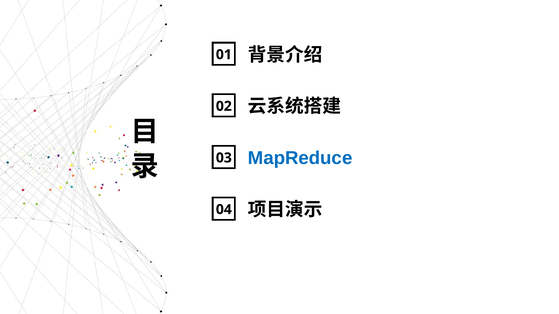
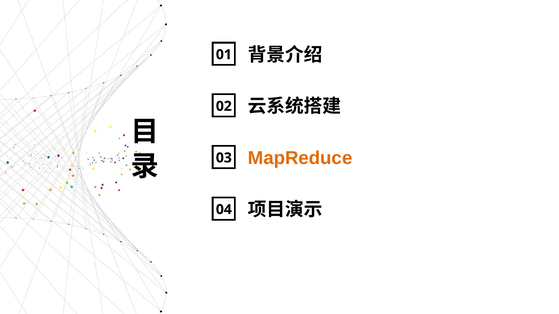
MapReduce colour: blue -> orange
